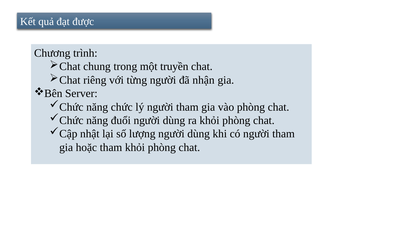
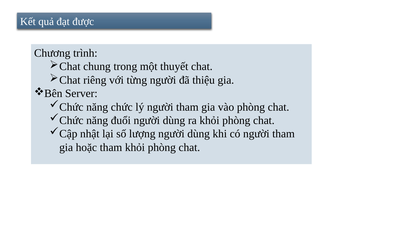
truyền: truyền -> thuyết
nhận: nhận -> thiệu
